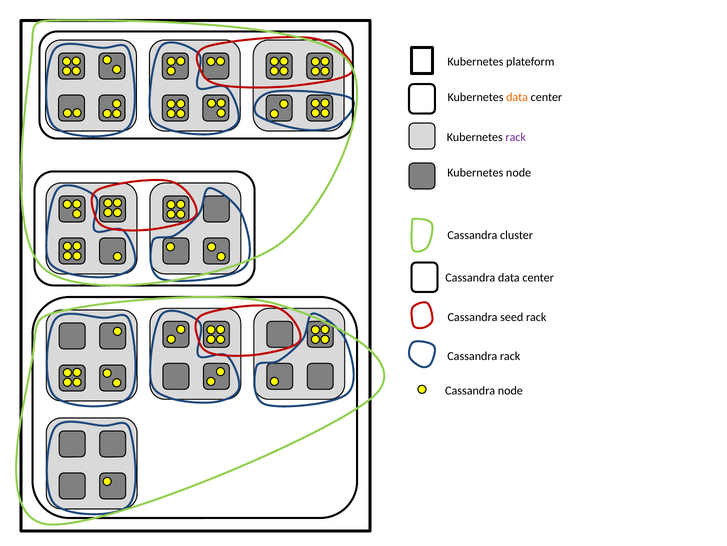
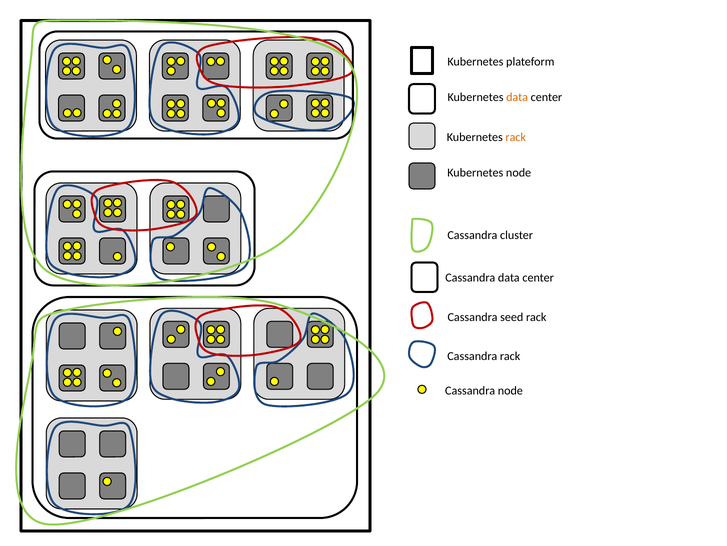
rack at (516, 137) colour: purple -> orange
